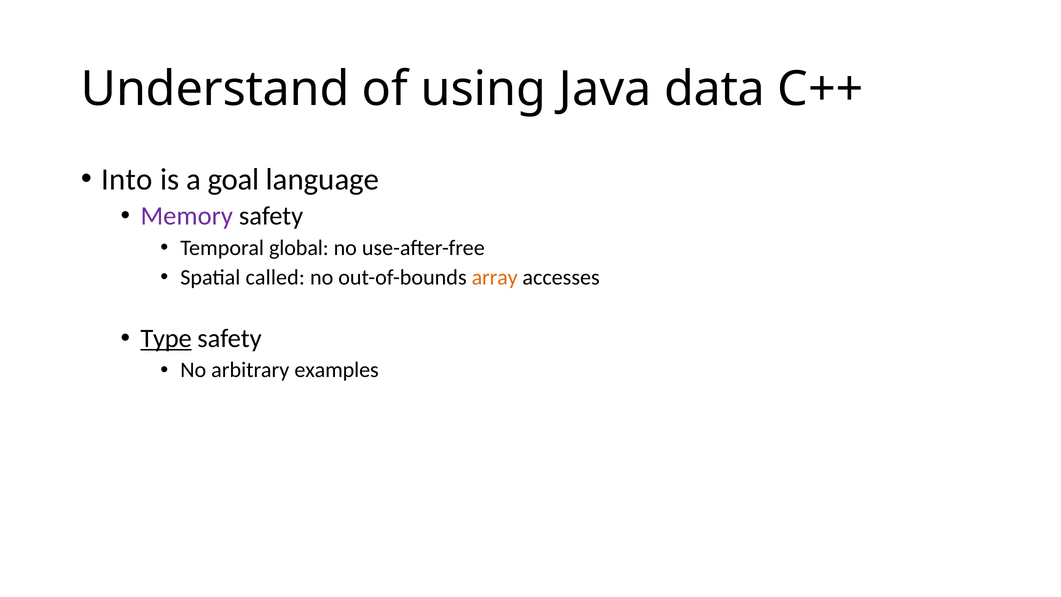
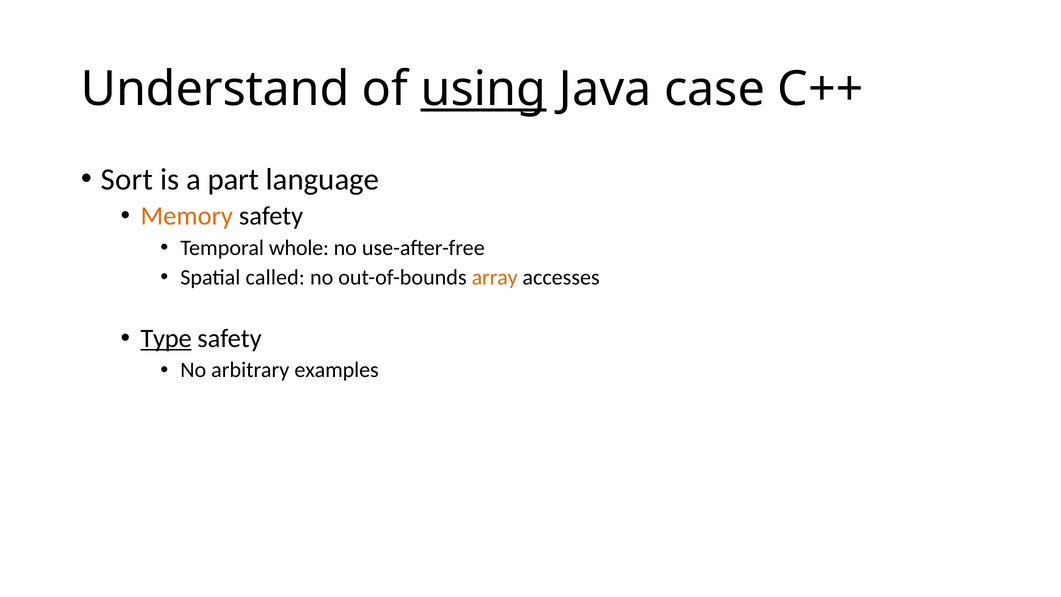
using underline: none -> present
data: data -> case
Into: Into -> Sort
goal: goal -> part
Memory colour: purple -> orange
global: global -> whole
